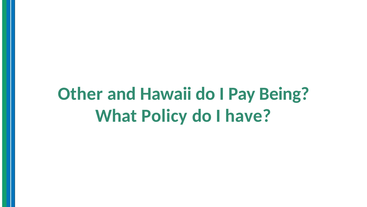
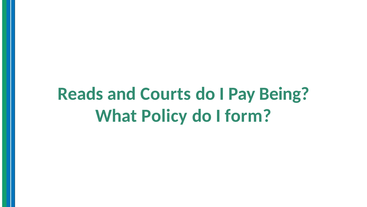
Other: Other -> Reads
Hawaii: Hawaii -> Courts
have: have -> form
